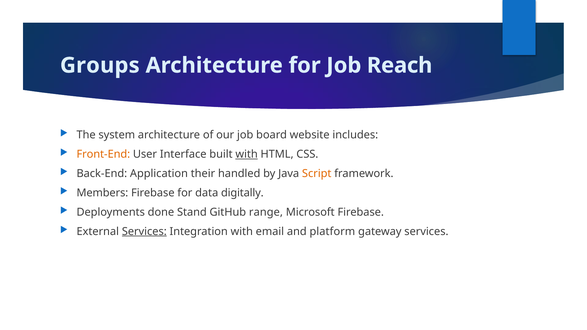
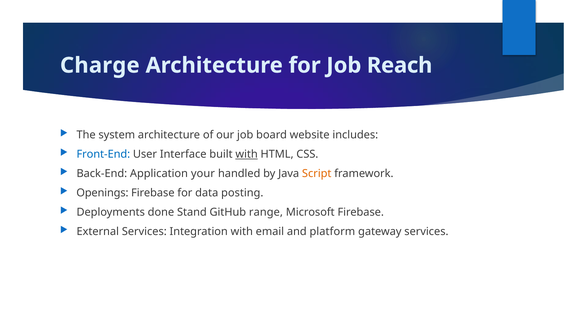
Groups: Groups -> Charge
Front-End colour: orange -> blue
their: their -> your
Members: Members -> Openings
digitally: digitally -> posting
Services at (144, 232) underline: present -> none
